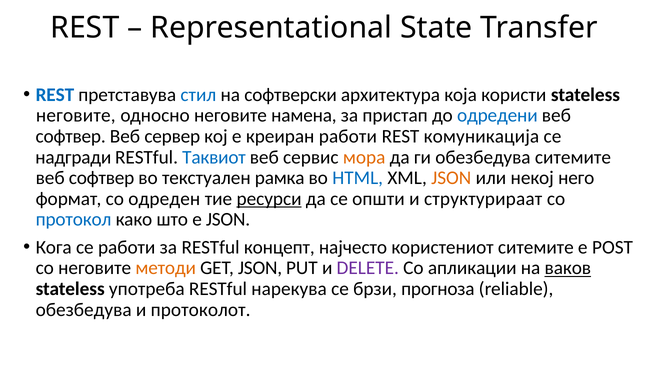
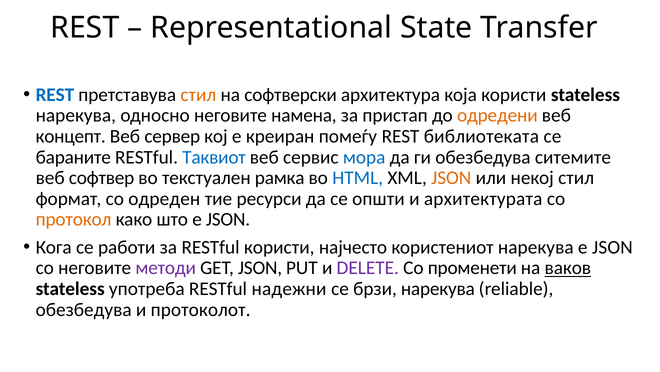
стил at (198, 95) colour: blue -> orange
неговите at (76, 115): неговите -> нарекува
одредени colour: blue -> orange
софтвер at (71, 136): софтвер -> концепт
креиран работи: работи -> помеѓу
комуникација: комуникација -> библиотеката
надгради: надгради -> бараните
мора colour: orange -> blue
некој него: него -> стил
ресурси underline: present -> none
структурираат: структурираат -> архитектурата
протокол colour: blue -> orange
RESTful концепт: концепт -> користи
користениот ситемите: ситемите -> нарекува
POST at (613, 247): POST -> JSON
методи colour: orange -> purple
апликации: апликации -> променети
нарекува: нарекува -> надежни
брзи прогноза: прогноза -> нарекува
